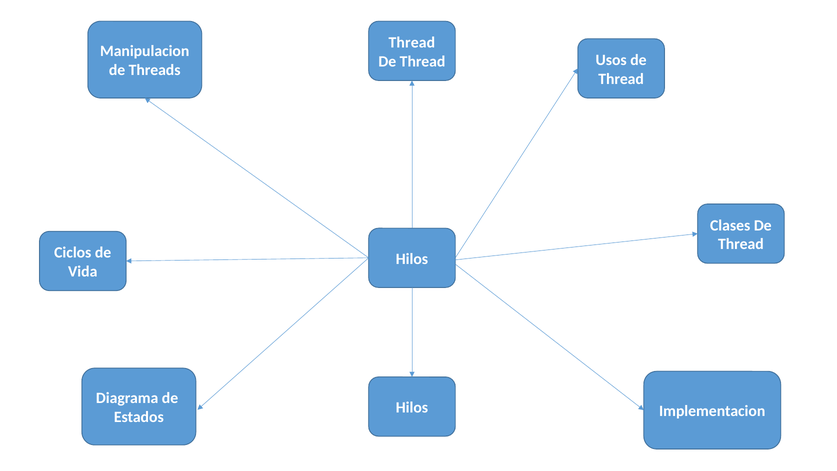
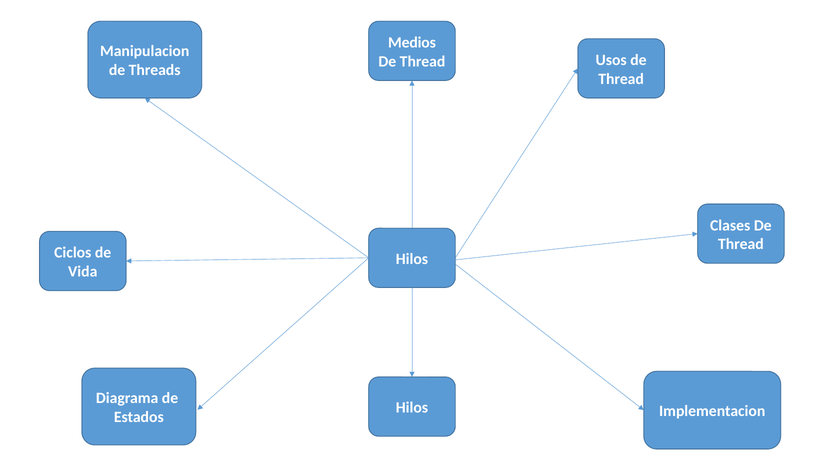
Thread at (412, 43): Thread -> Medios
